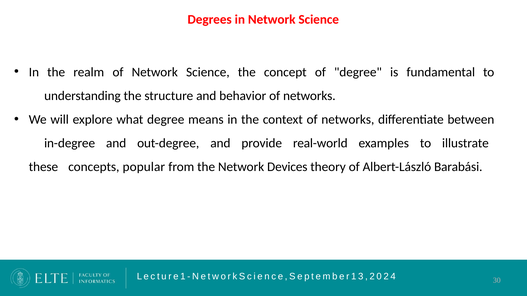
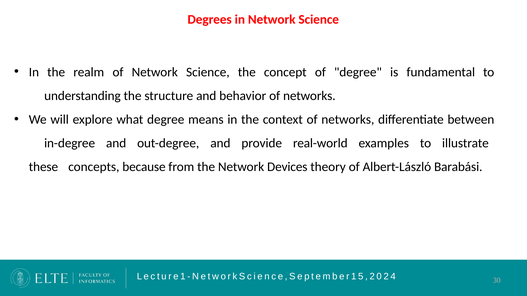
popular: popular -> because
3: 3 -> 5
